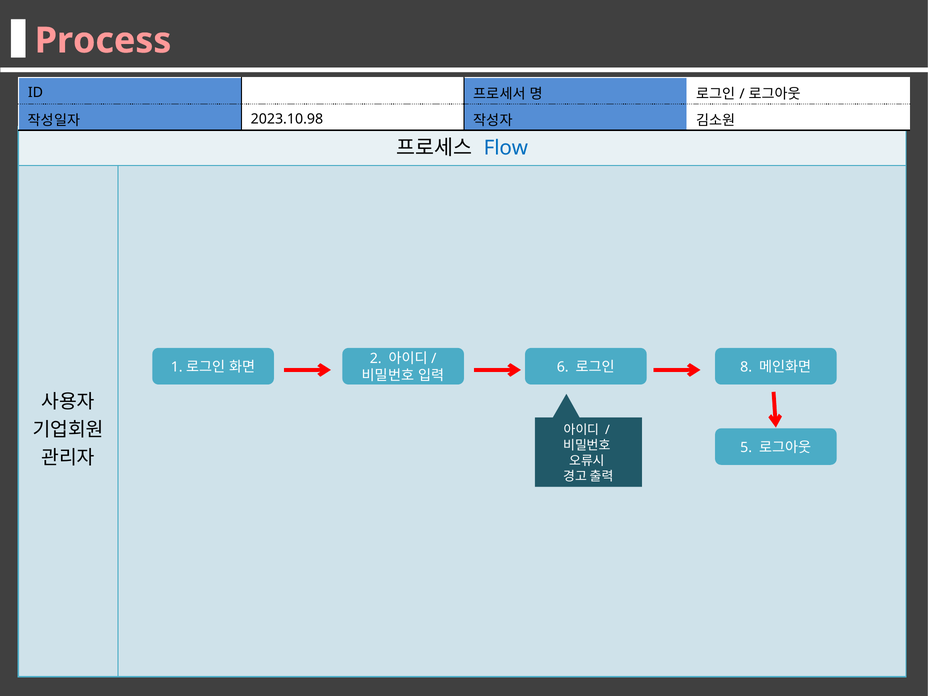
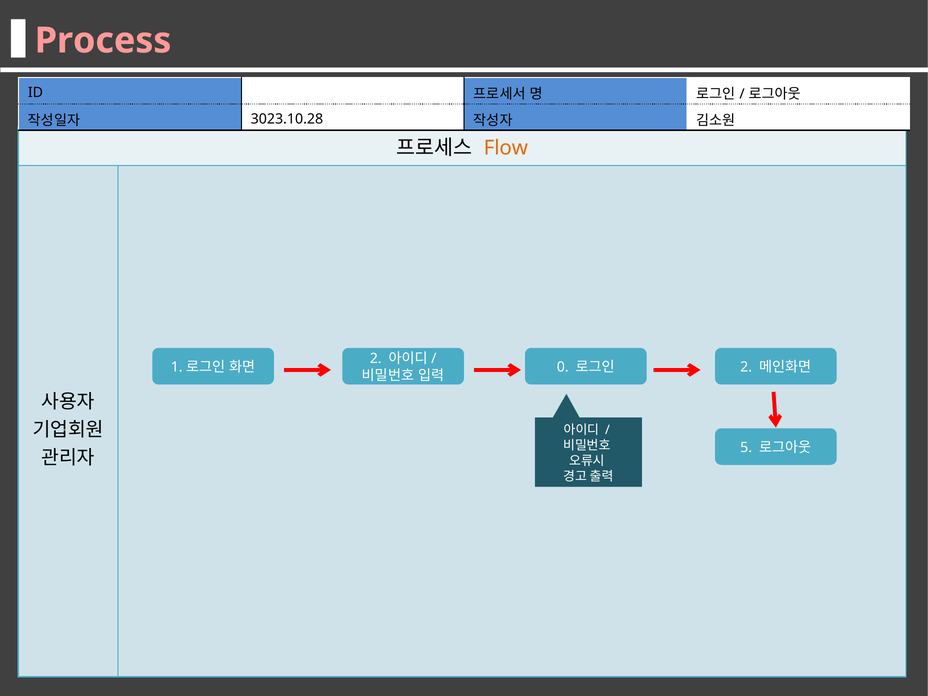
2023.10.98: 2023.10.98 -> 3023.10.28
Flow colour: blue -> orange
6: 6 -> 0
8 at (746, 367): 8 -> 2
